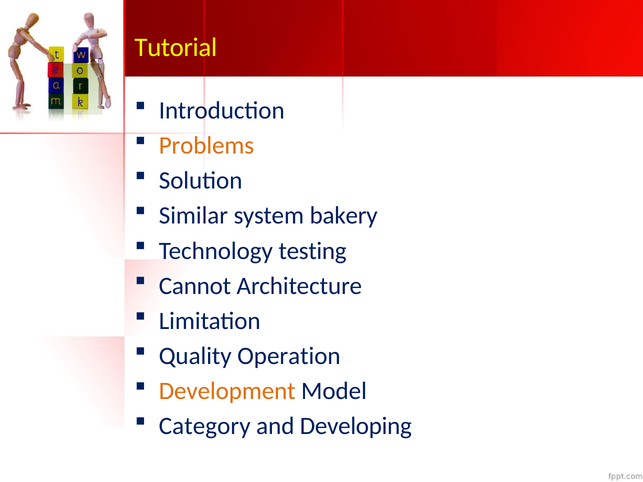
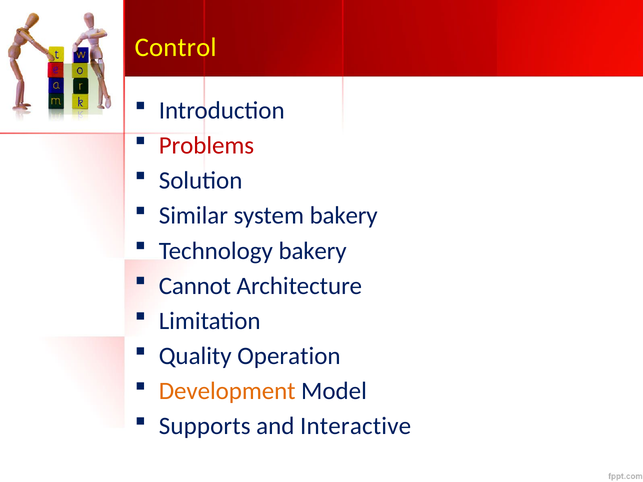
Tutorial: Tutorial -> Control
Problems colour: orange -> red
Technology testing: testing -> bakery
Category: Category -> Supports
Developing: Developing -> Interactive
